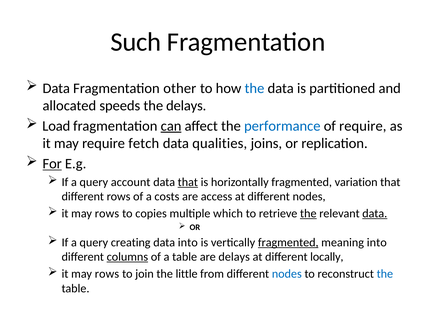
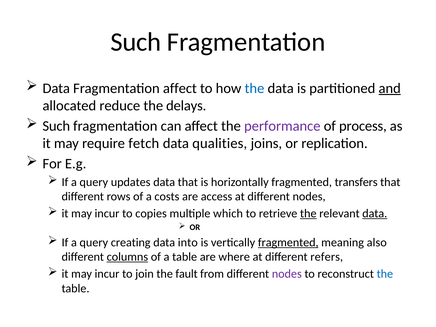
Fragmentation other: other -> affect
and underline: none -> present
speeds: speeds -> reduce
Load at (56, 126): Load -> Such
can underline: present -> none
performance colour: blue -> purple
of require: require -> process
For underline: present -> none
account: account -> updates
that at (188, 182) underline: present -> none
variation: variation -> transfers
rows at (107, 214): rows -> incur
meaning into: into -> also
are delays: delays -> where
locally: locally -> refers
rows at (107, 274): rows -> incur
little: little -> fault
nodes at (287, 274) colour: blue -> purple
